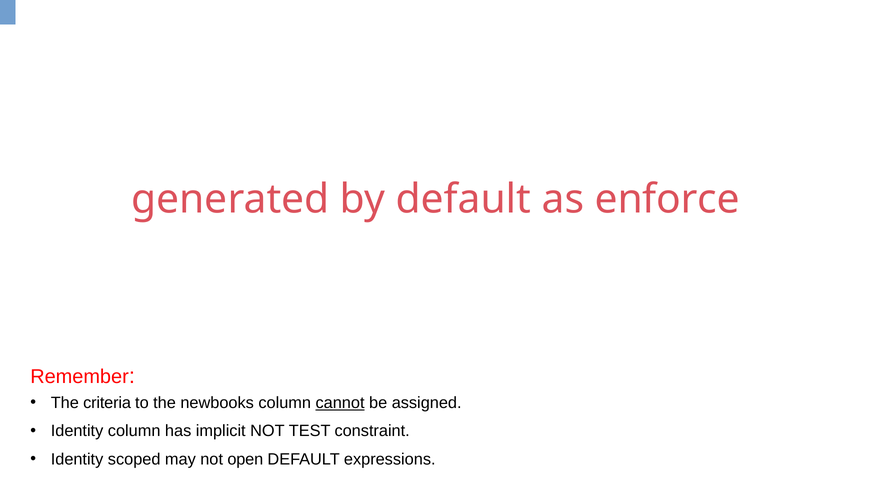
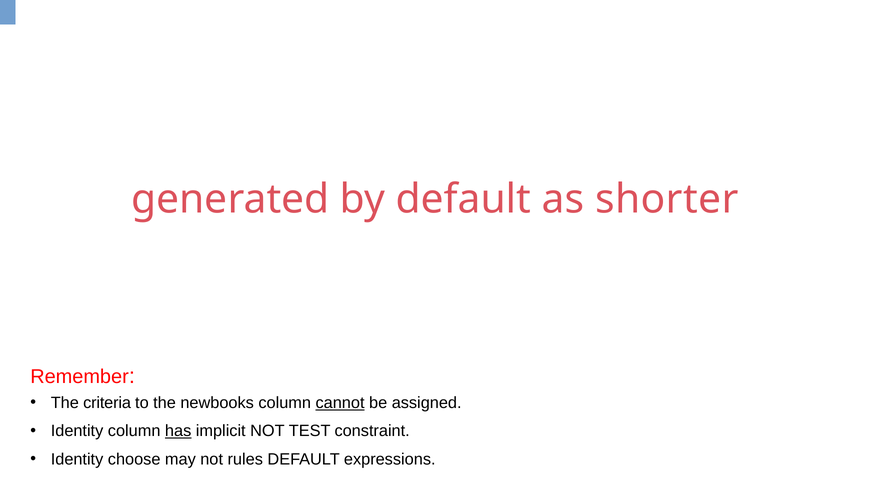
enforce: enforce -> shorter
has underline: none -> present
scoped: scoped -> choose
open: open -> rules
